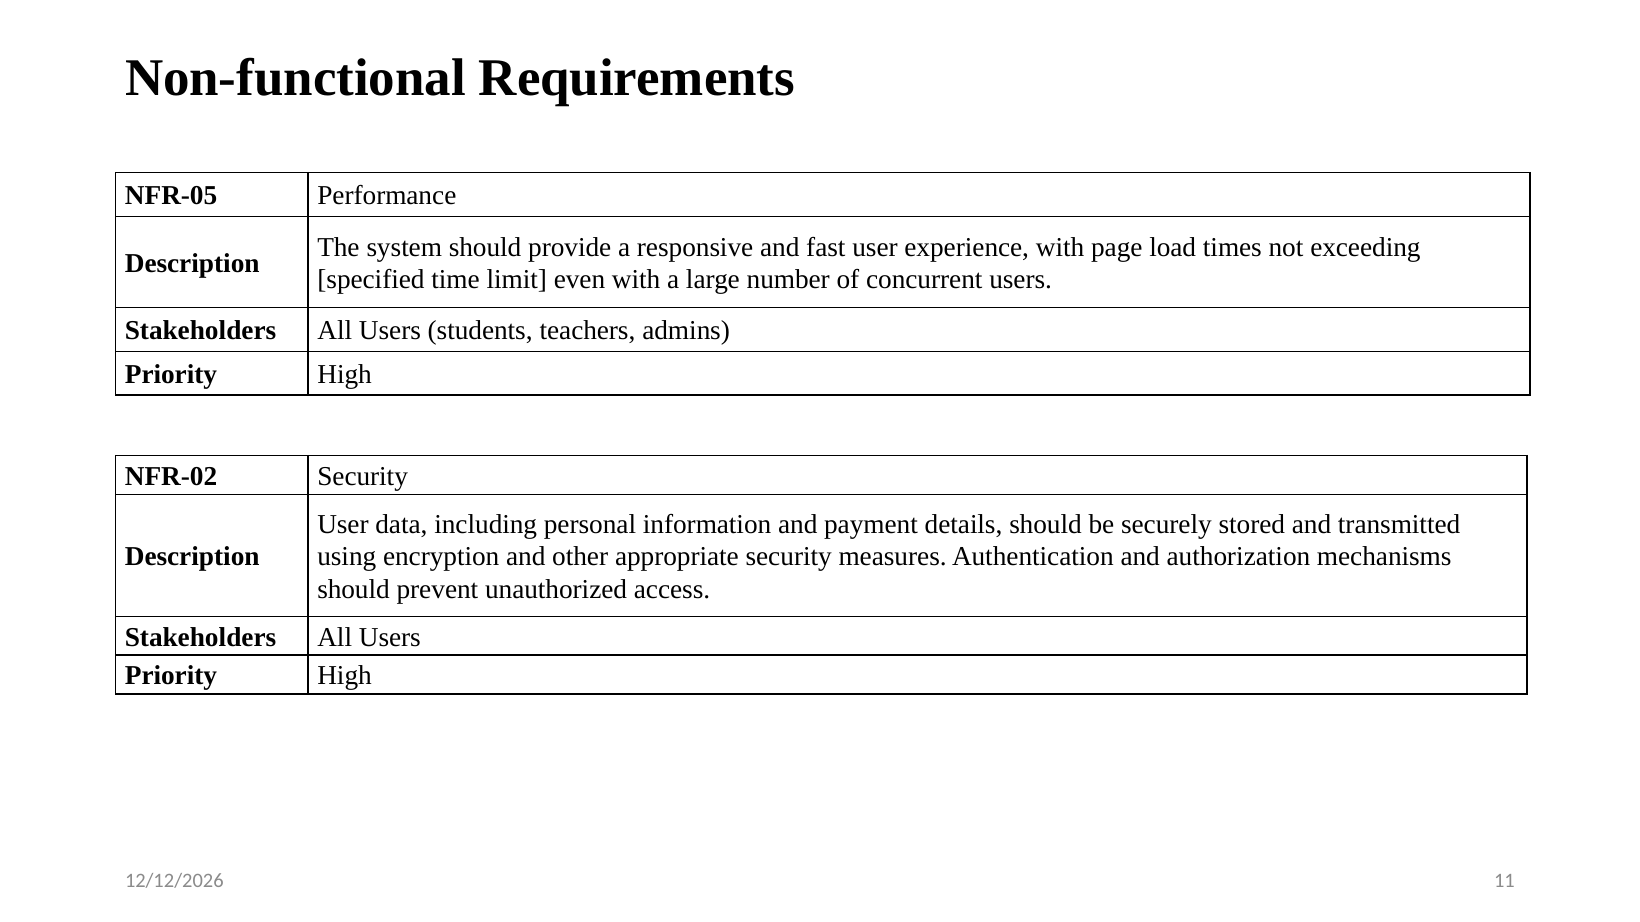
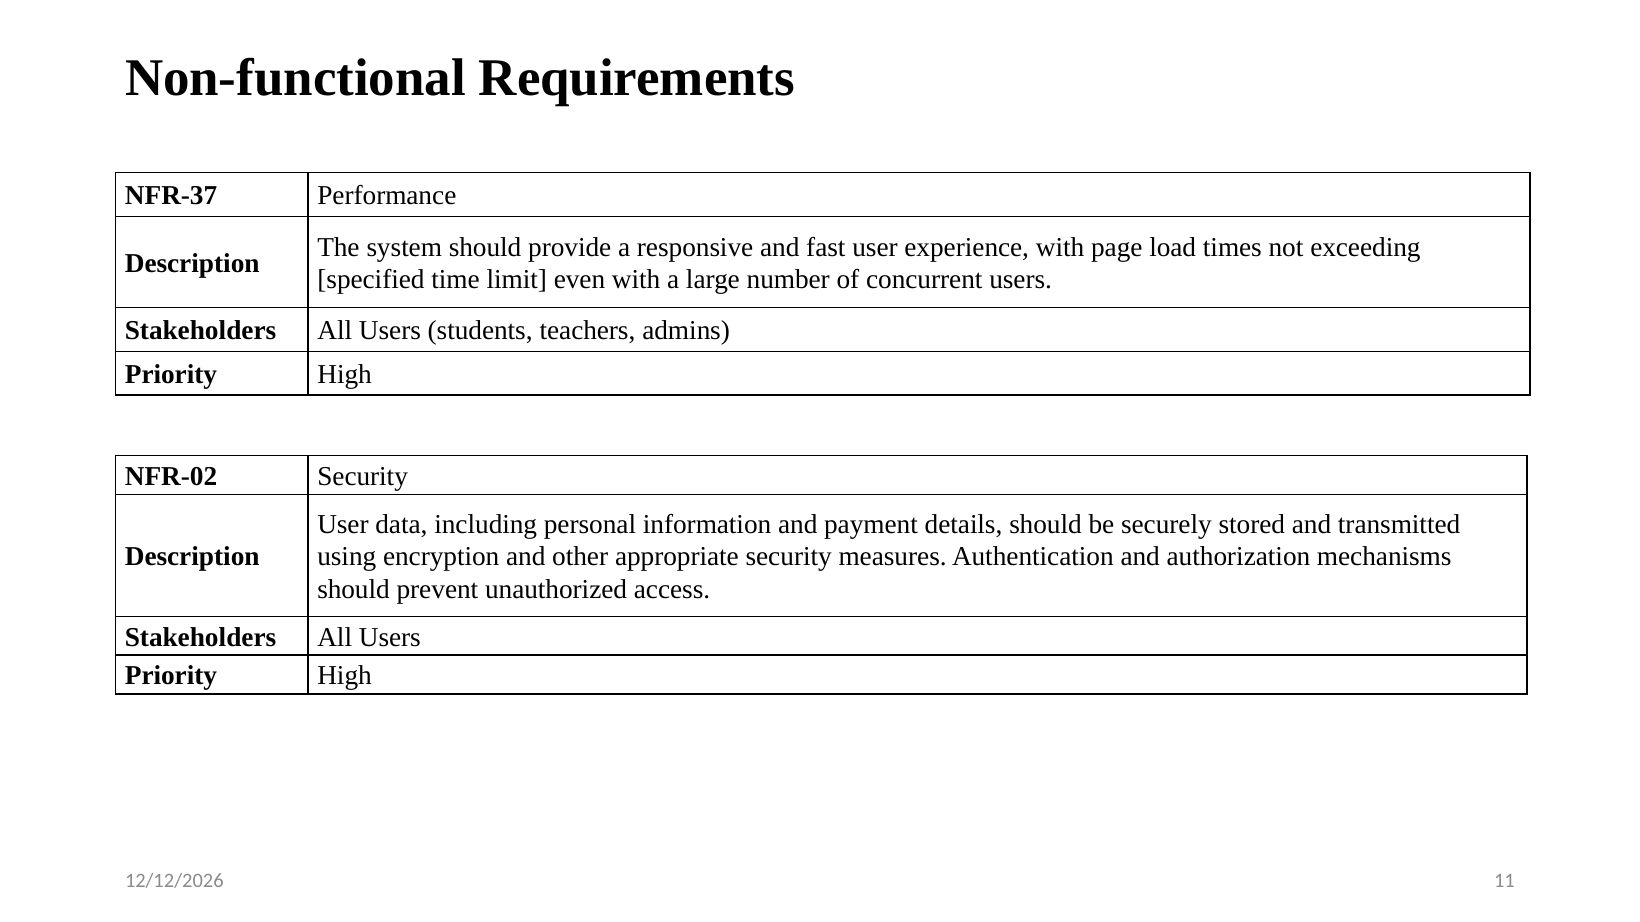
NFR-05: NFR-05 -> NFR-37
